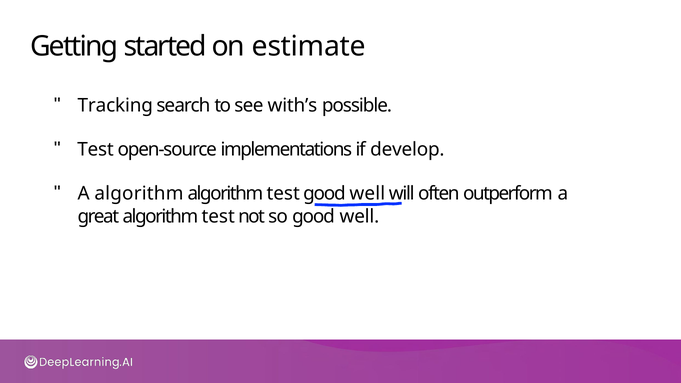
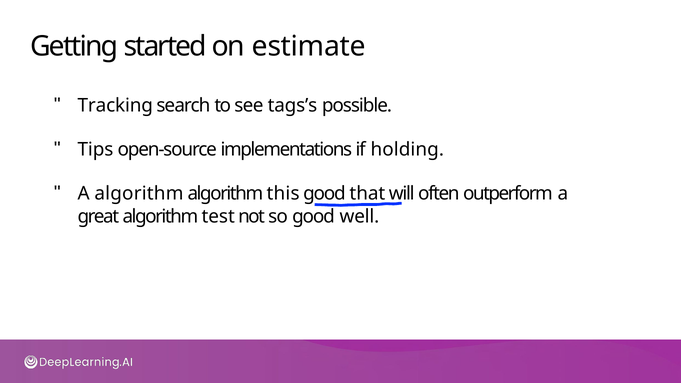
with’s: with’s -> tags’s
Test at (96, 150): Test -> Tips
develop: develop -> holding
test at (283, 194): test -> this
well at (367, 194): well -> that
